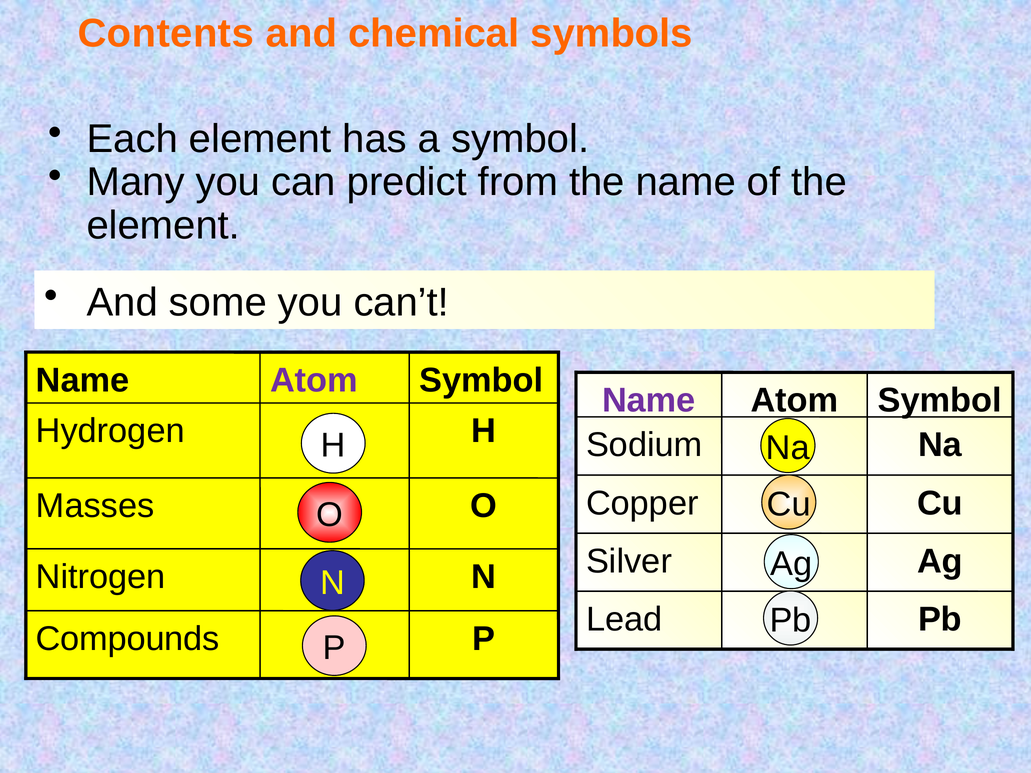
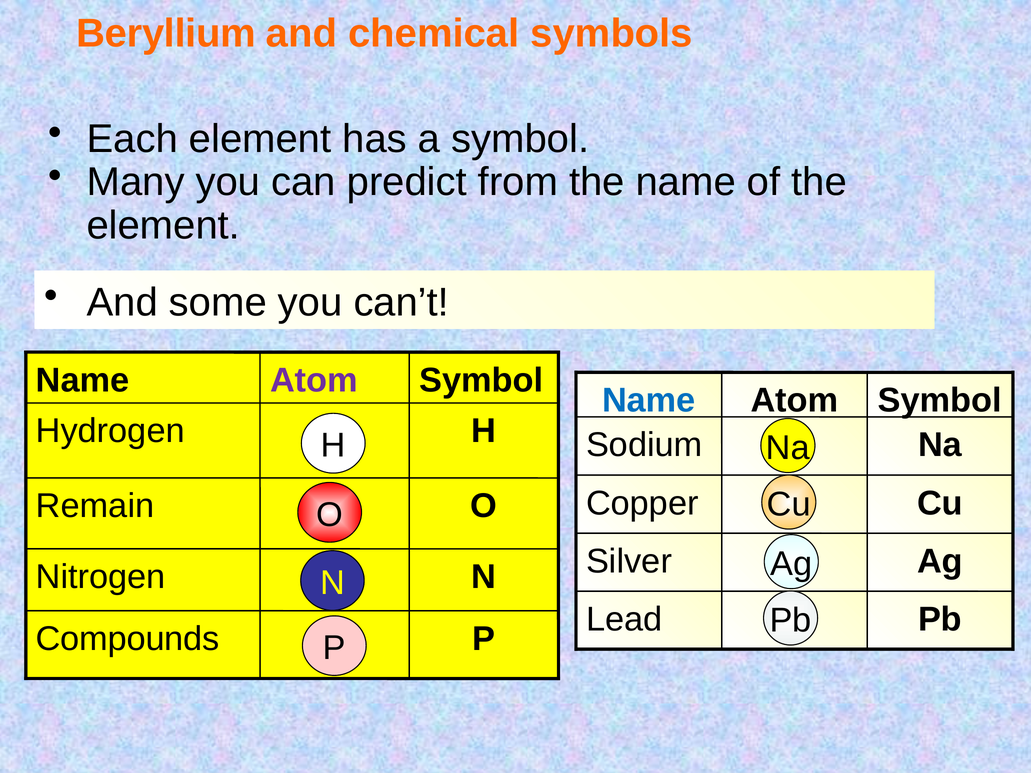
Contents: Contents -> Beryllium
Name at (649, 401) colour: purple -> blue
Masses: Masses -> Remain
